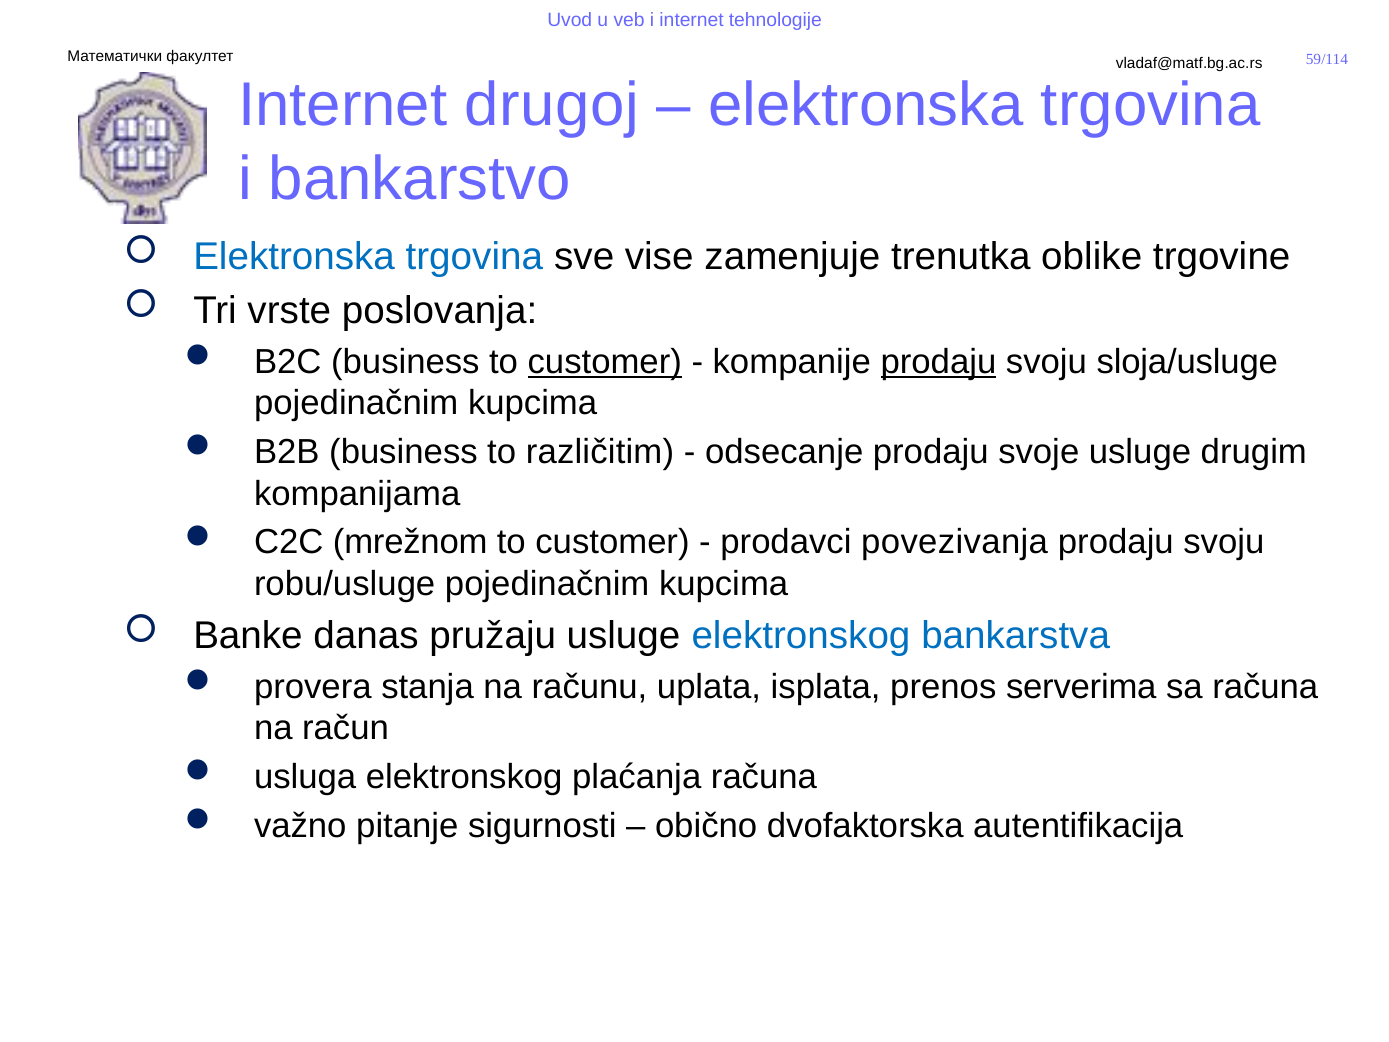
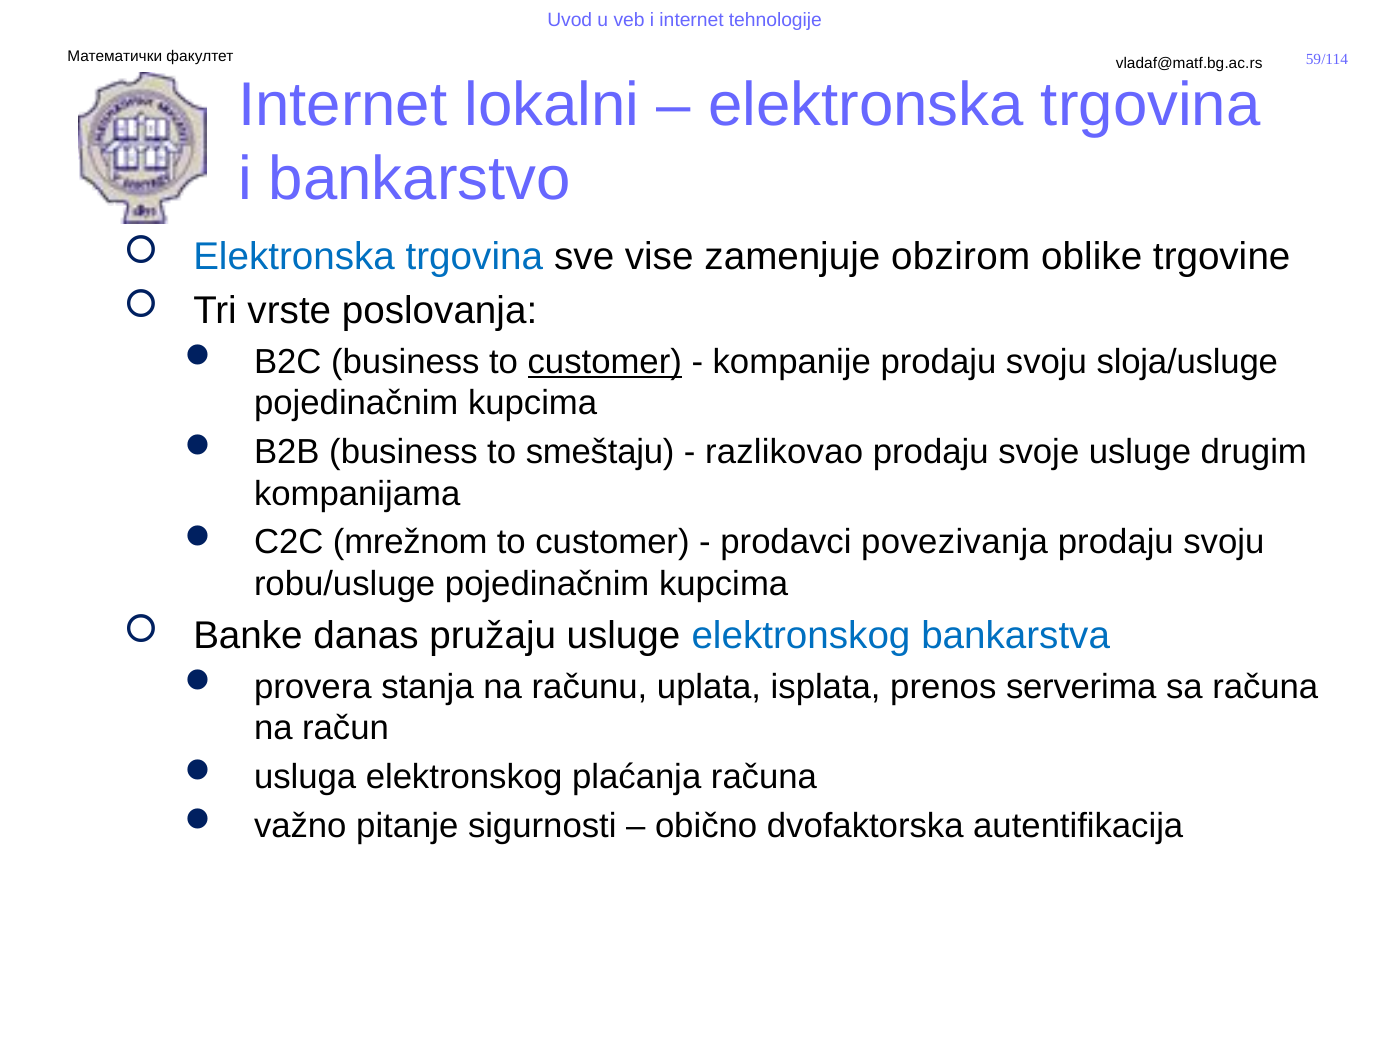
drugoj: drugoj -> lokalni
trenutka: trenutka -> obzirom
prodaju at (938, 362) underline: present -> none
različitim: različitim -> smeštaju
odsecanje: odsecanje -> razlikovao
